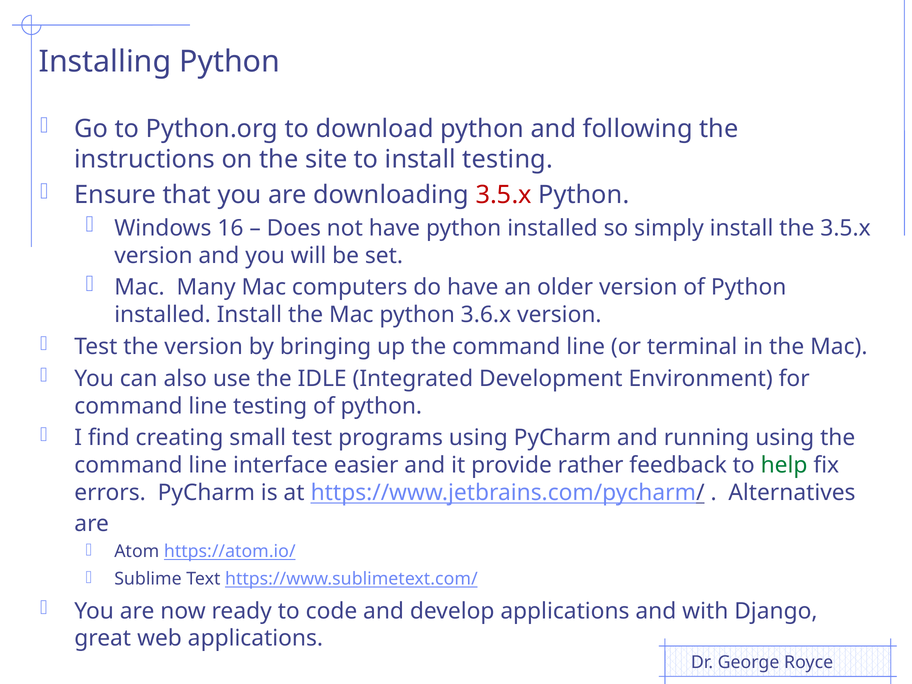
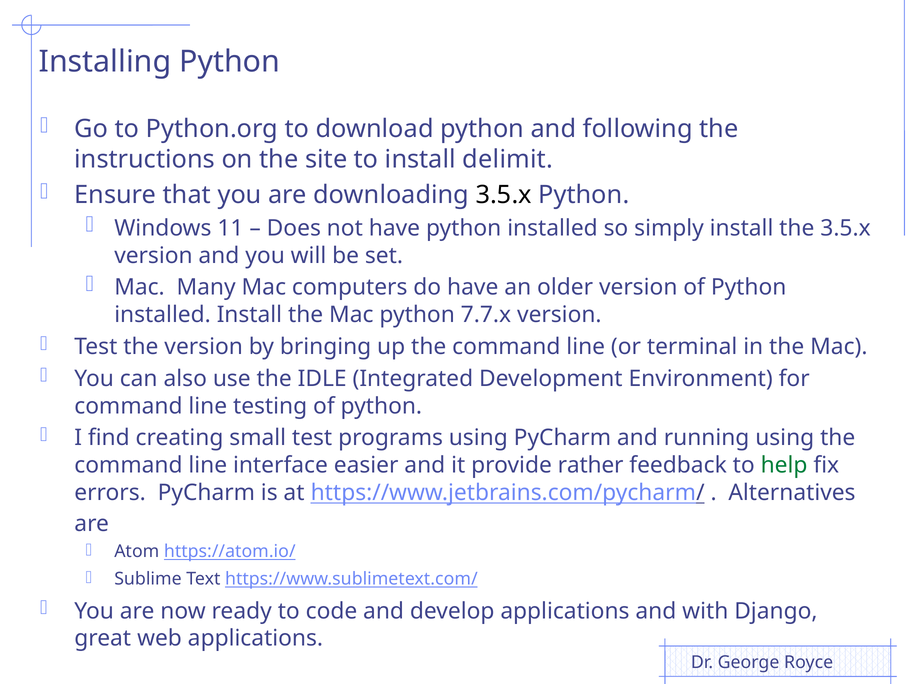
install testing: testing -> delimit
3.5.x at (504, 195) colour: red -> black
16: 16 -> 11
3.6.x: 3.6.x -> 7.7.x
